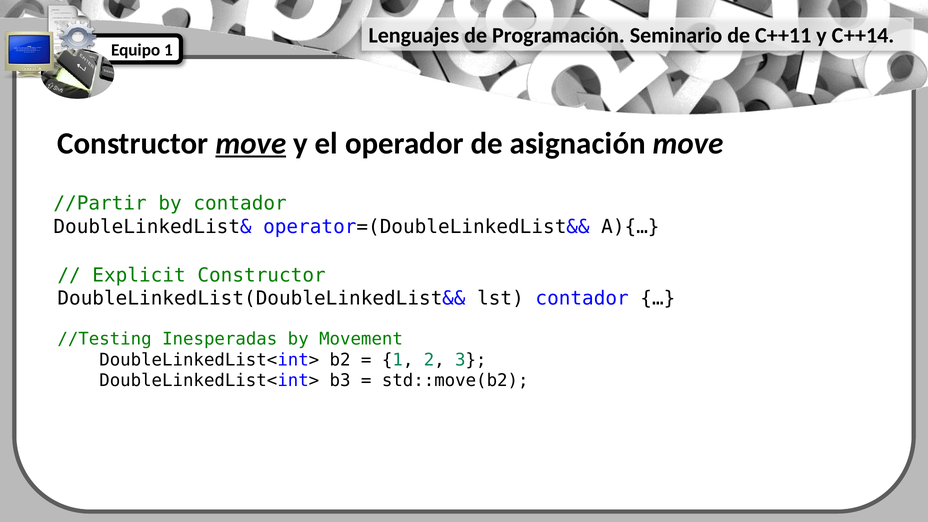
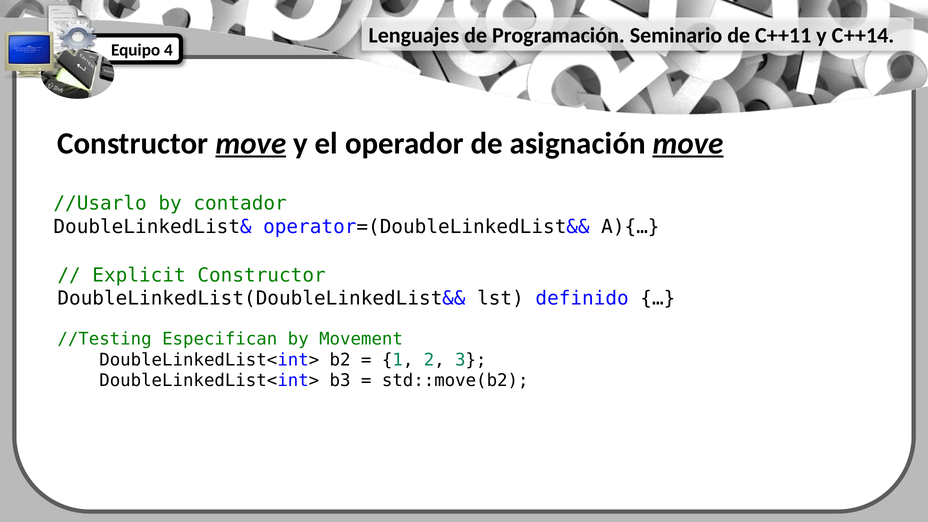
1 at (168, 50): 1 -> 4
move at (688, 143) underline: none -> present
//Partir: //Partir -> //Usarlo
lst contador: contador -> definido
Inesperadas: Inesperadas -> Especifican
